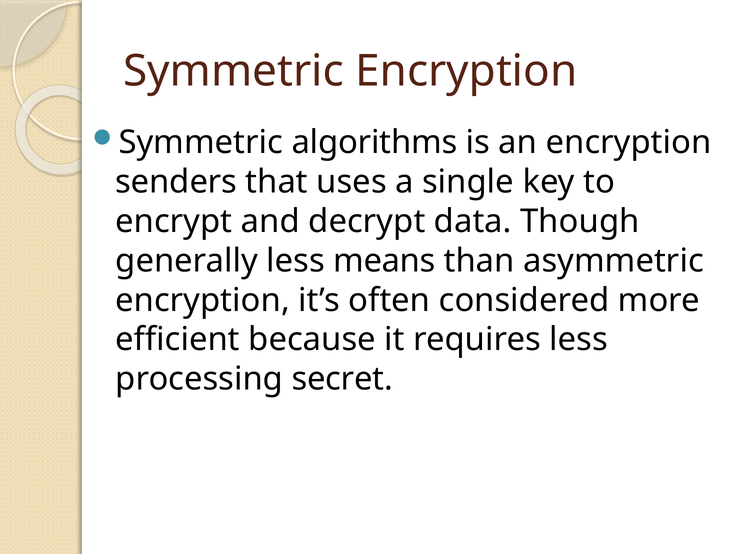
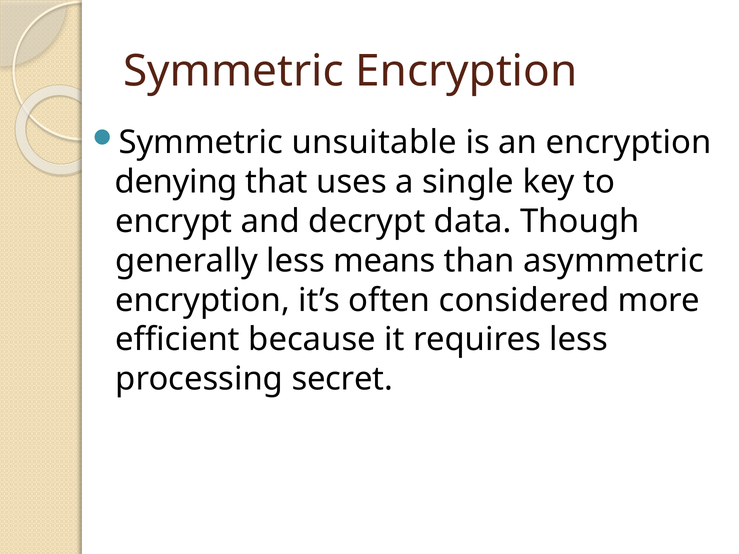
algorithms: algorithms -> unsuitable
senders: senders -> denying
